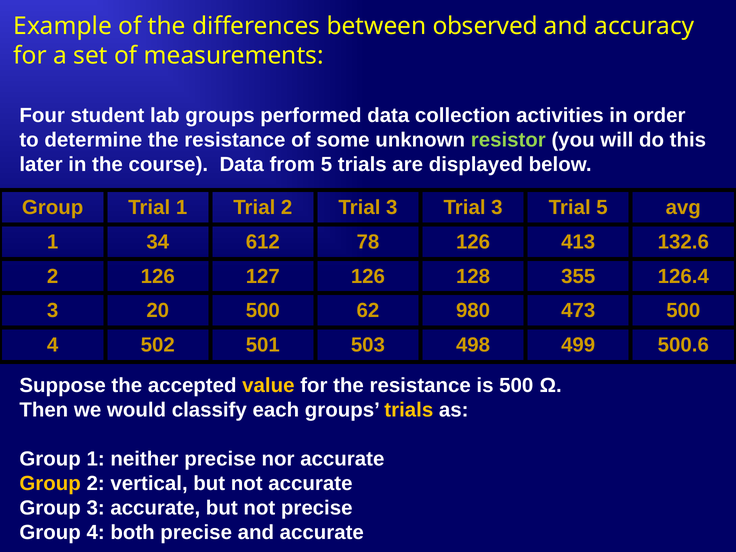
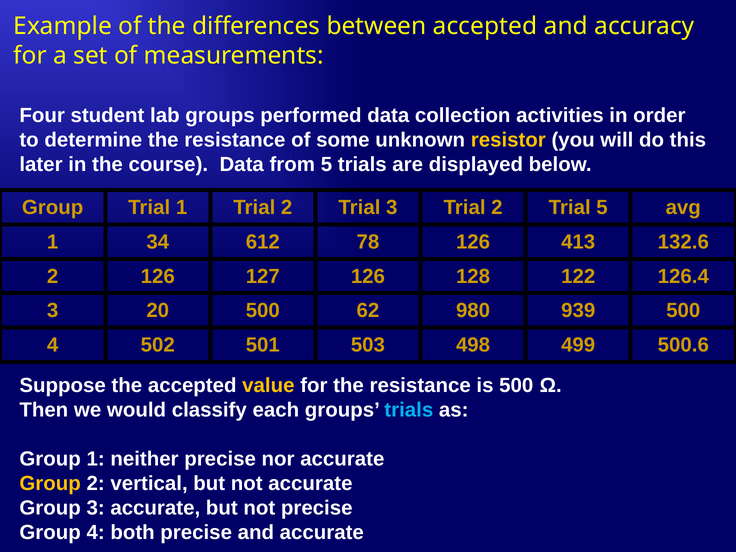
between observed: observed -> accepted
resistor colour: light green -> yellow
3 Trial 3: 3 -> 2
355: 355 -> 122
473: 473 -> 939
trials at (409, 410) colour: yellow -> light blue
